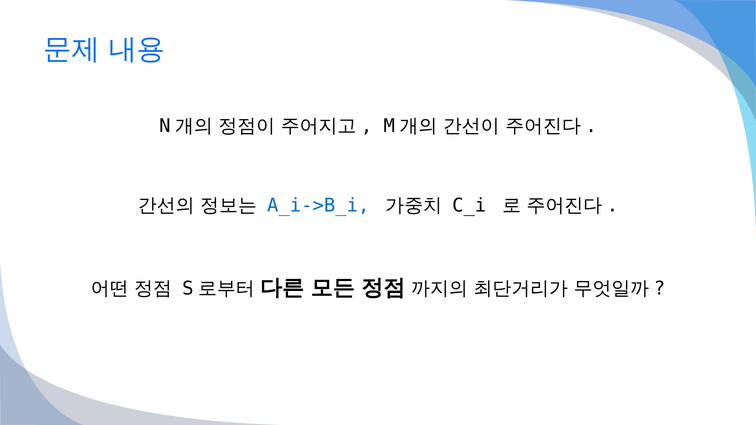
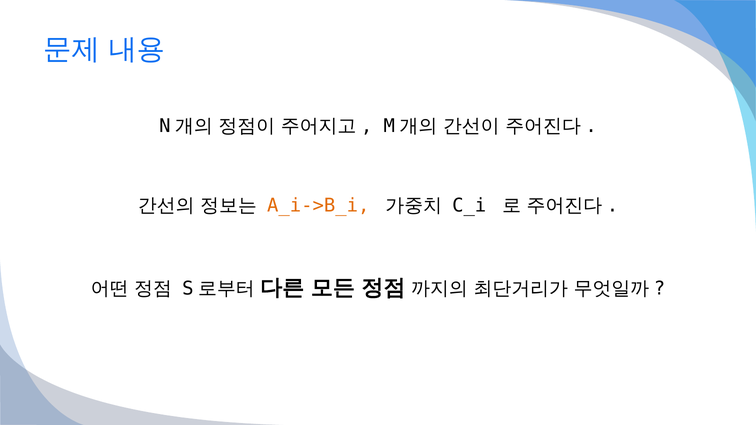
A_i->B_i colour: blue -> orange
